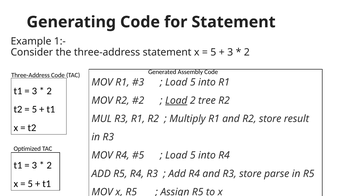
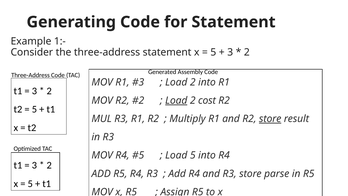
5 at (193, 82): 5 -> 2
tree: tree -> cost
store at (270, 119) underline: none -> present
